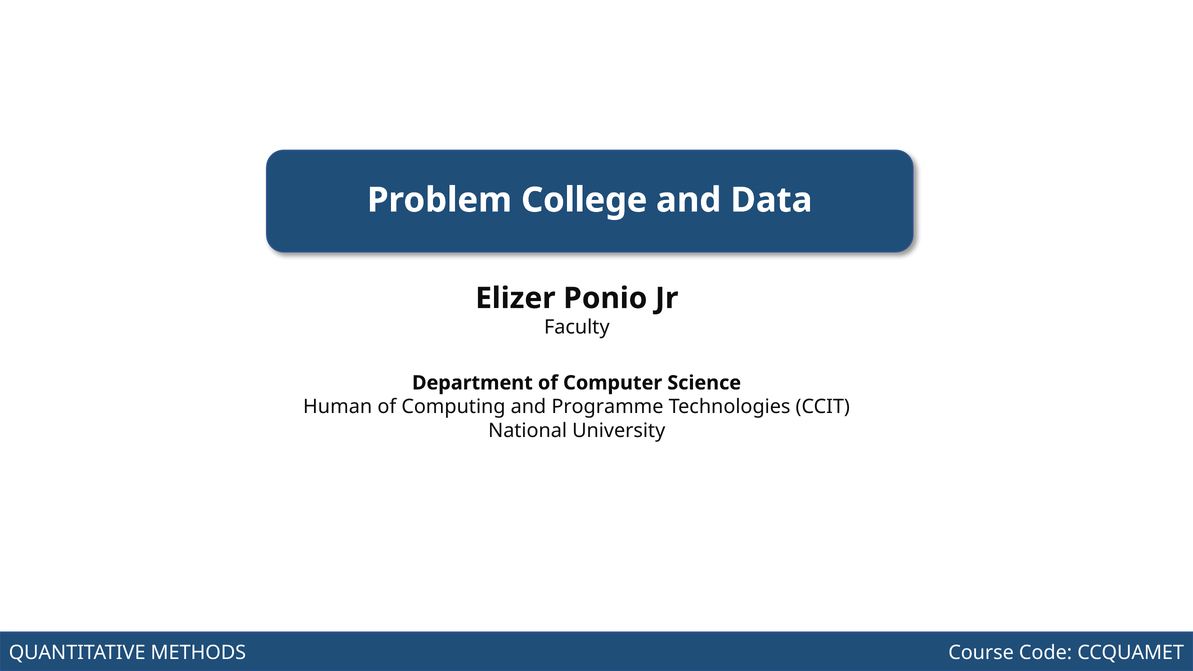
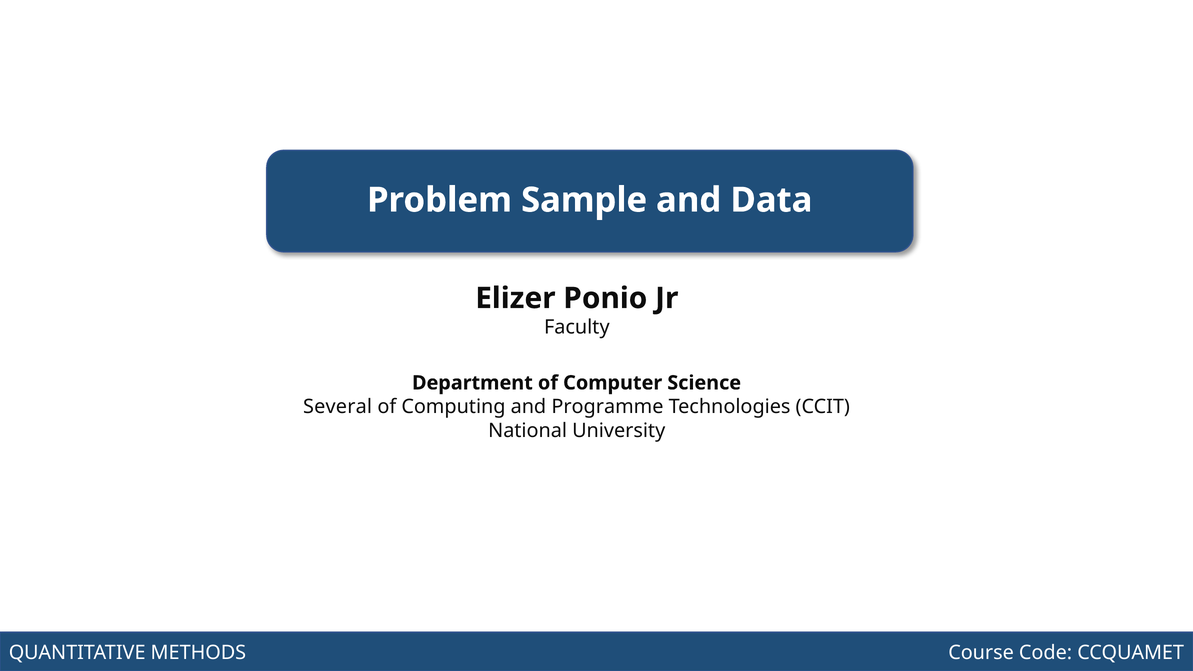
Problem College: College -> Sample
Human: Human -> Several
